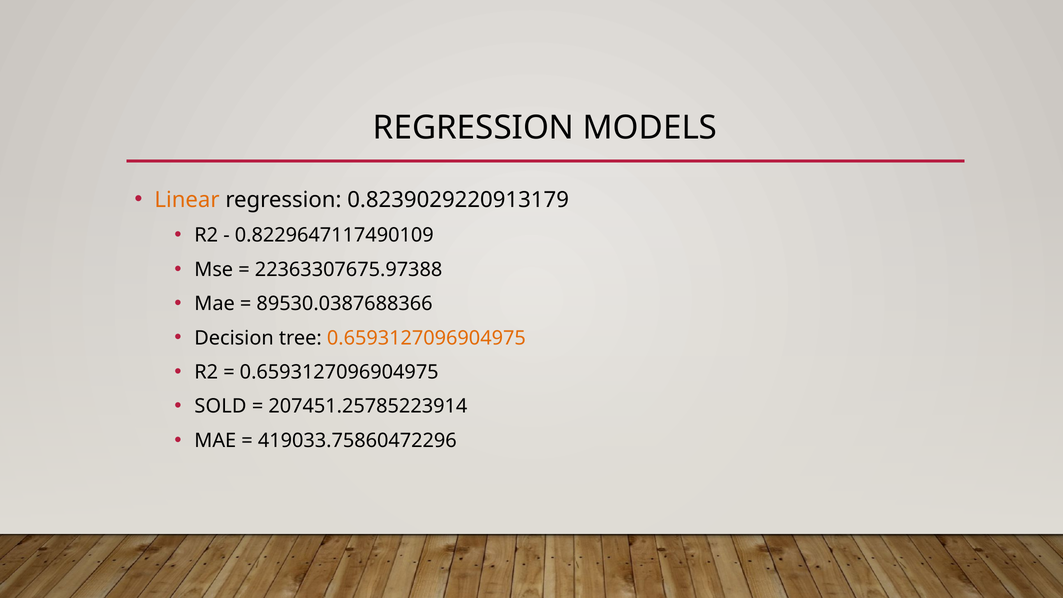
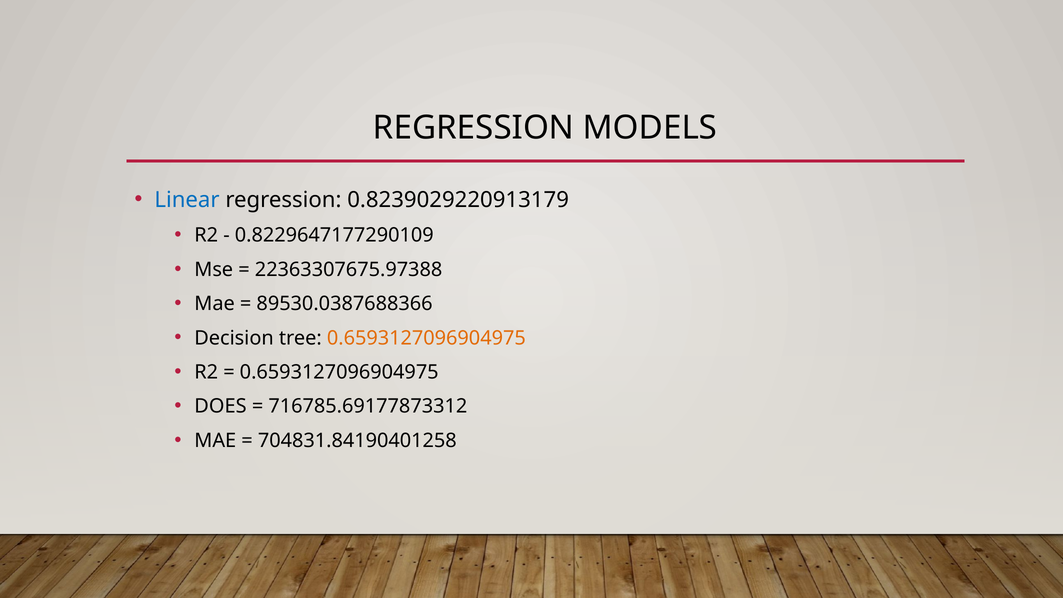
Linear colour: orange -> blue
0.8229647117490109: 0.8229647117490109 -> 0.8229647177290109
SOLD: SOLD -> DOES
207451.25785223914: 207451.25785223914 -> 716785.69177873312
419033.75860472296: 419033.75860472296 -> 704831.84190401258
